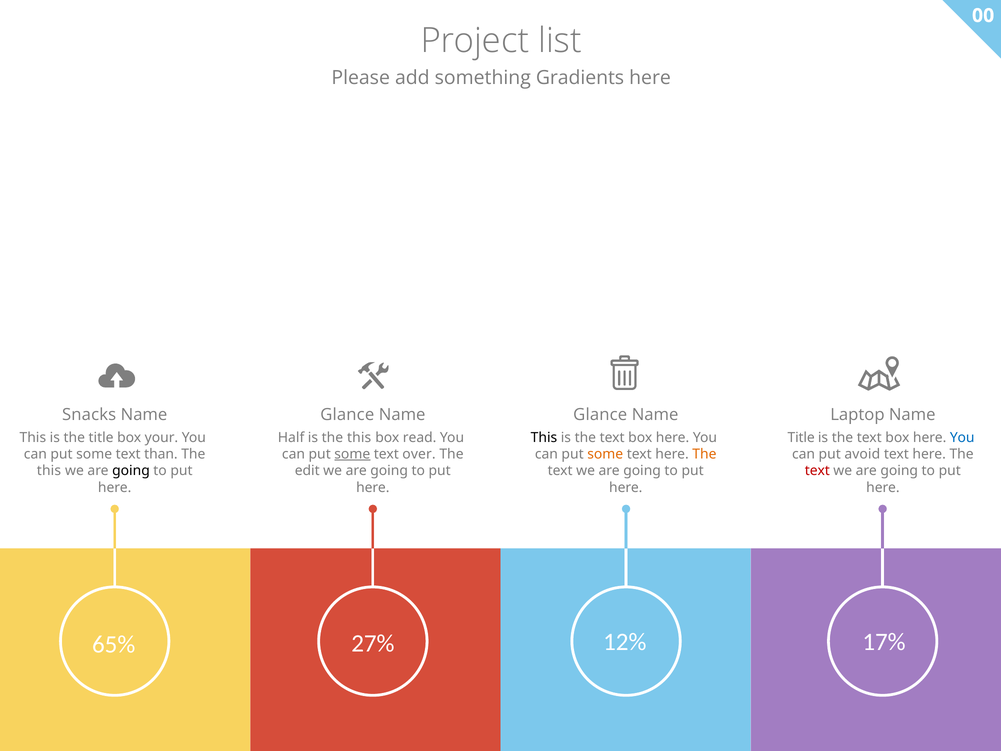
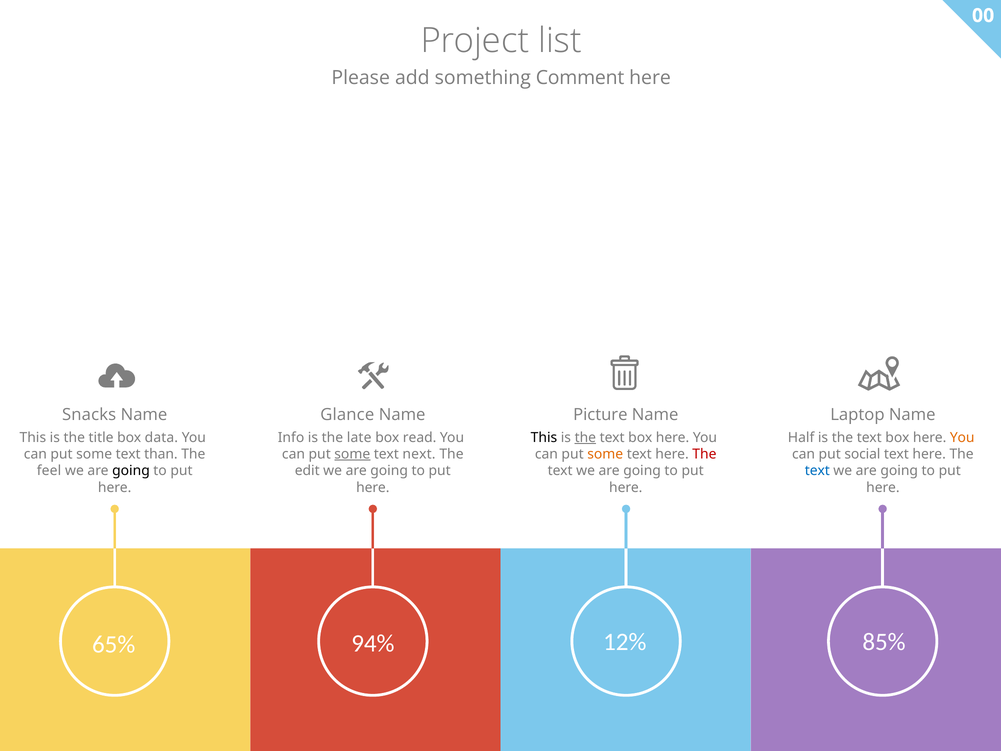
Gradients: Gradients -> Comment
Glance at (600, 415): Glance -> Picture
your: your -> data
Half: Half -> Info
is the this: this -> late
the at (585, 437) underline: none -> present
Title at (801, 437): Title -> Half
You at (962, 437) colour: blue -> orange
over: over -> next
The at (704, 454) colour: orange -> red
avoid: avoid -> social
this at (49, 471): this -> feel
text at (817, 471) colour: red -> blue
27%: 27% -> 94%
17%: 17% -> 85%
